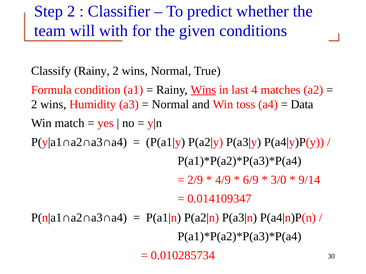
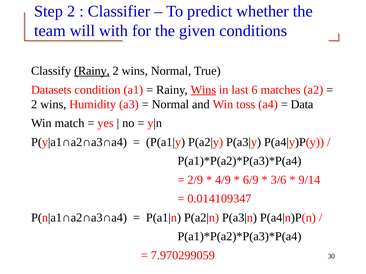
Rainy at (92, 71) underline: none -> present
Formula: Formula -> Datasets
4: 4 -> 6
3/0: 3/0 -> 3/6
0.010285734: 0.010285734 -> 7.970299059
